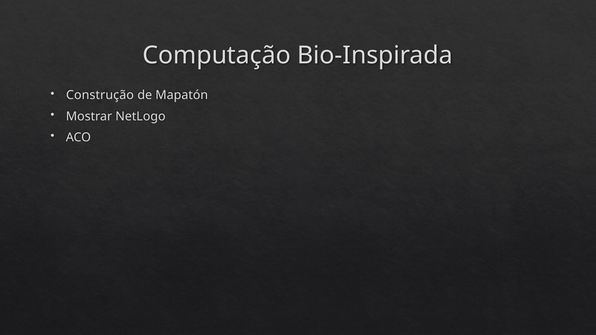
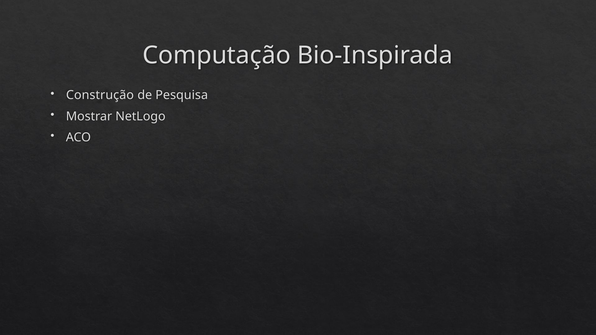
Mapatón: Mapatón -> Pesquisa
